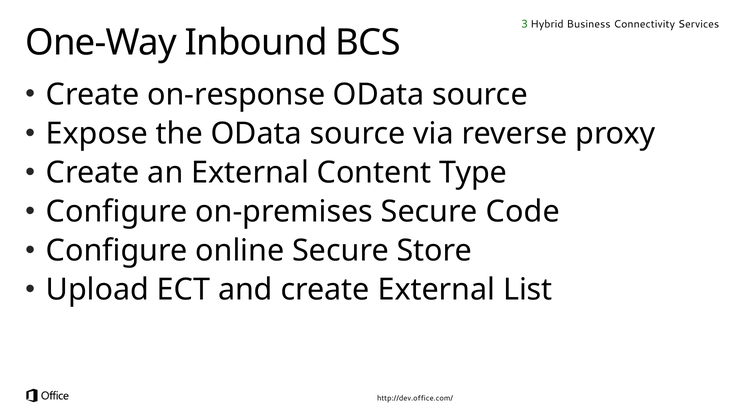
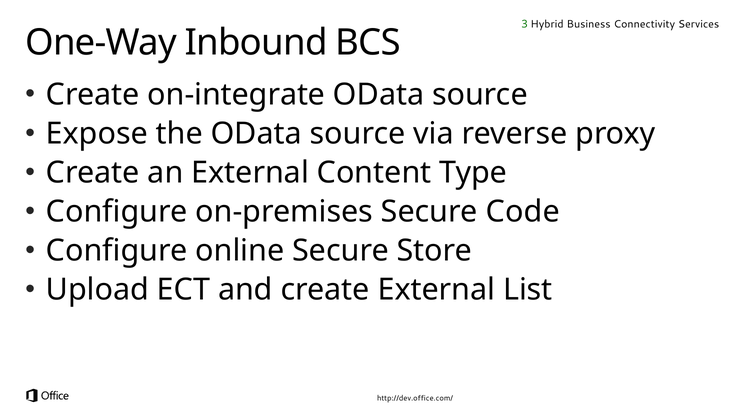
on-response: on-response -> on-integrate
